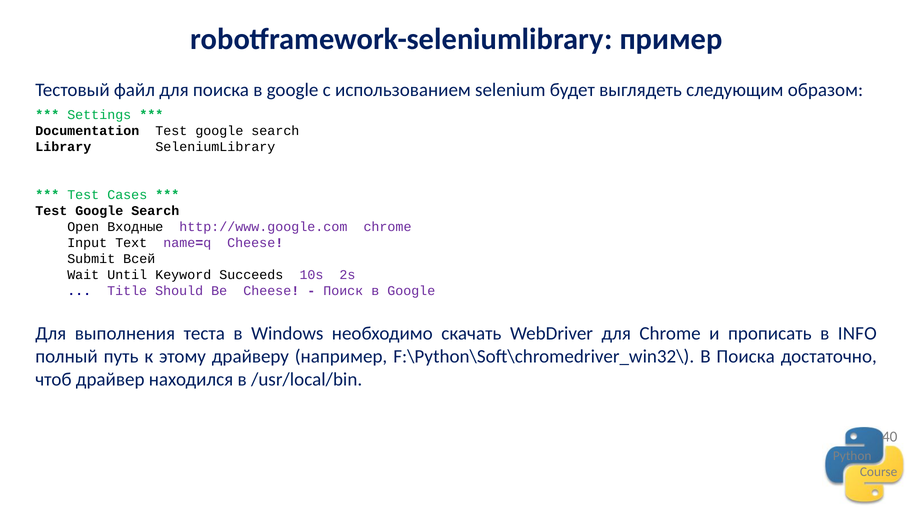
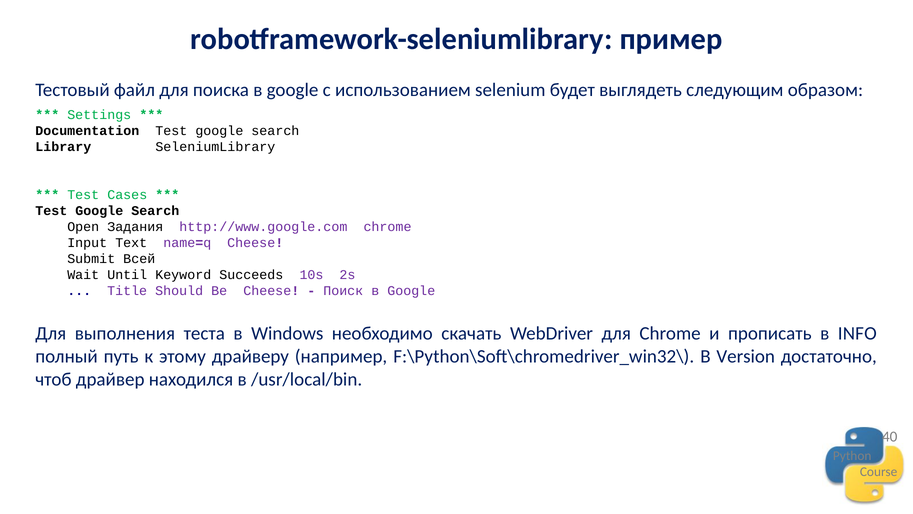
Входные: Входные -> Задания
В Поиска: Поиска -> Version
